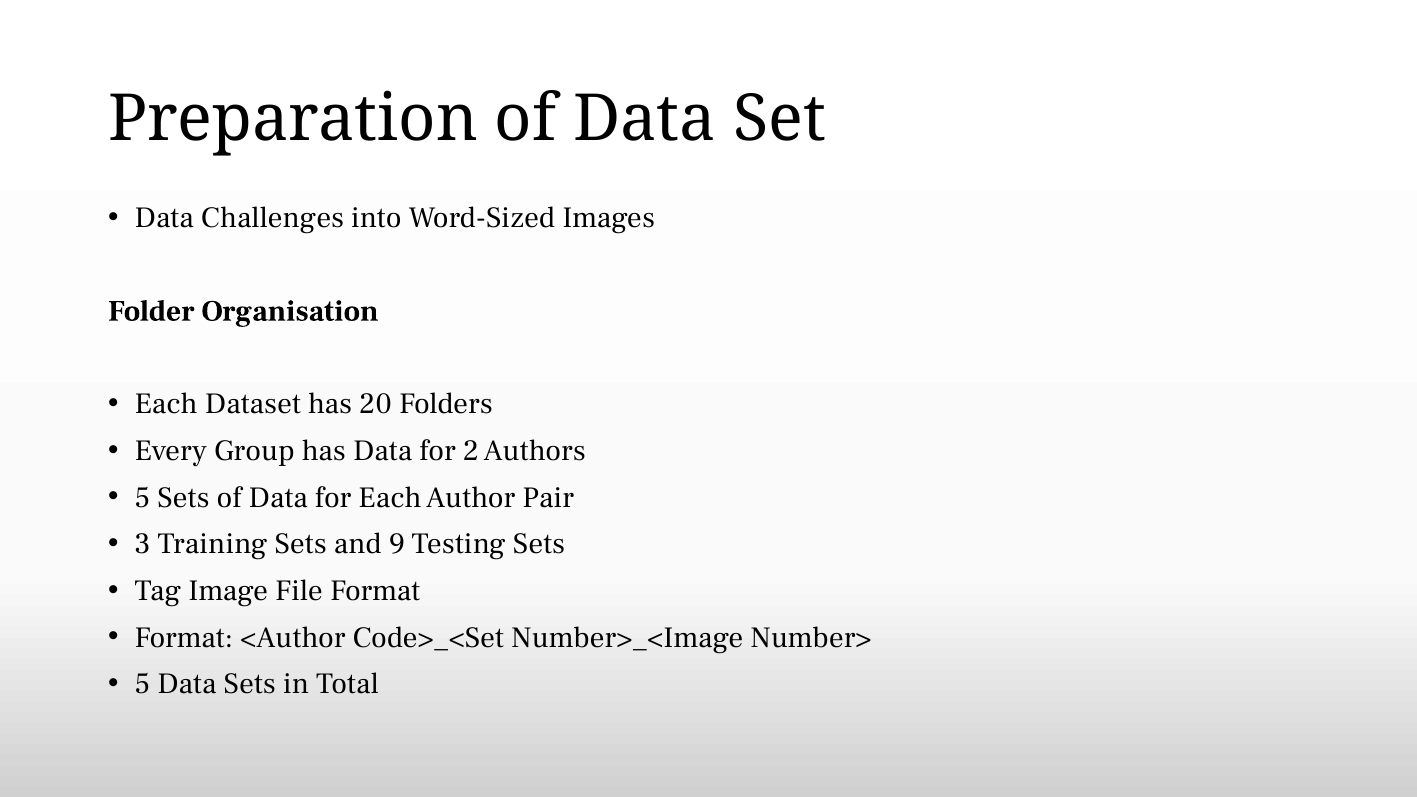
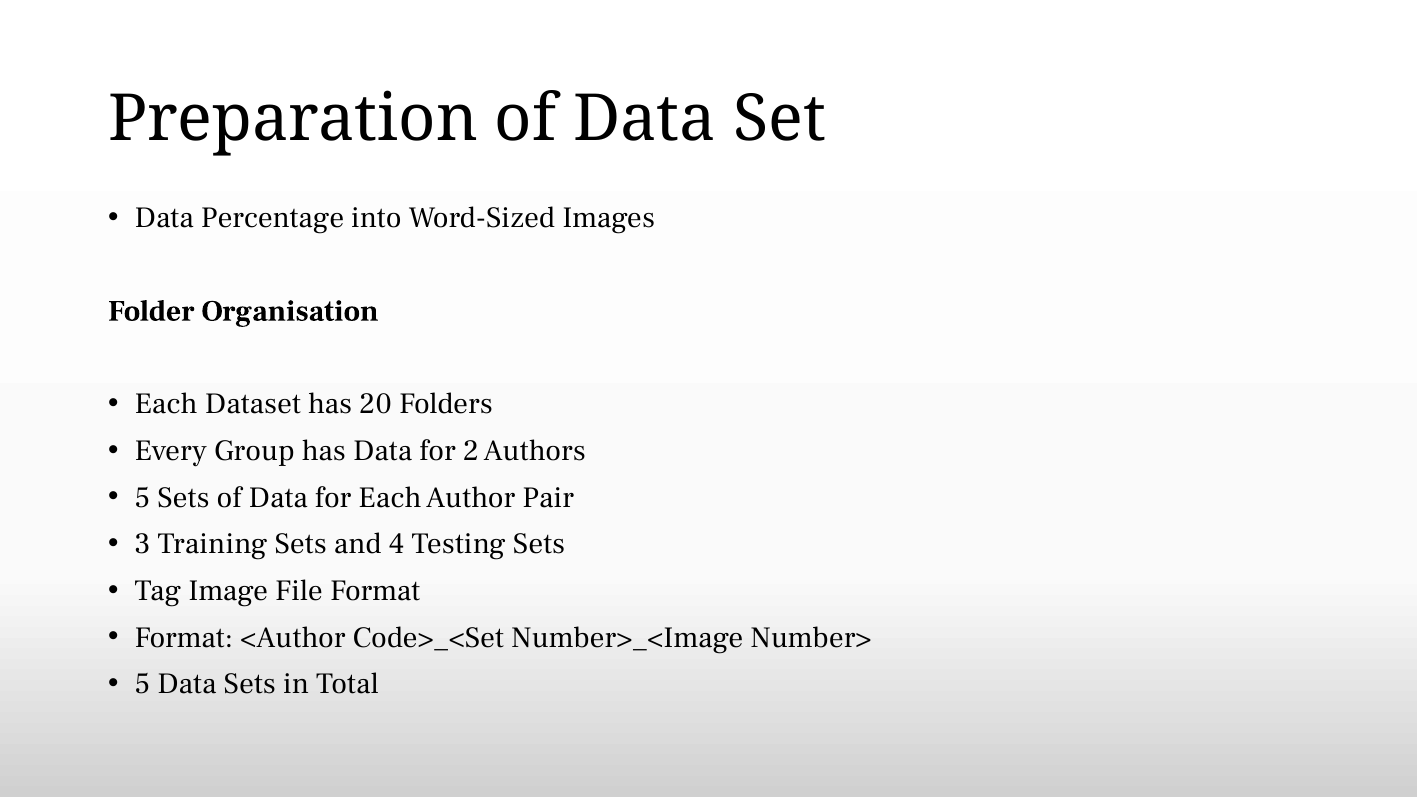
Challenges: Challenges -> Percentage
9: 9 -> 4
